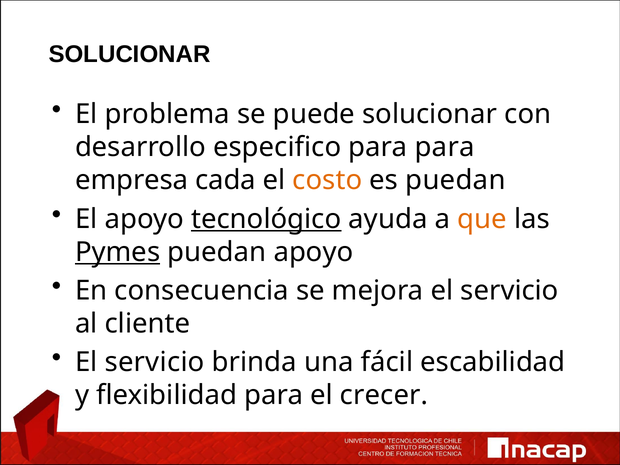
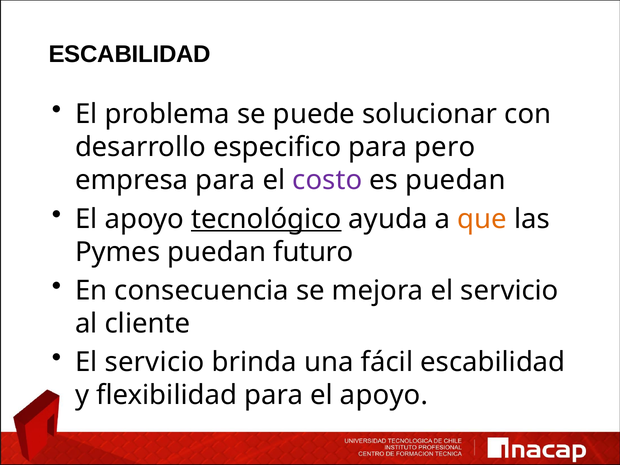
SOLUCIONAR at (130, 54): SOLUCIONAR -> ESCABILIDAD
para para: para -> pero
empresa cada: cada -> para
costo colour: orange -> purple
Pymes underline: present -> none
puedan apoyo: apoyo -> futuro
para el crecer: crecer -> apoyo
